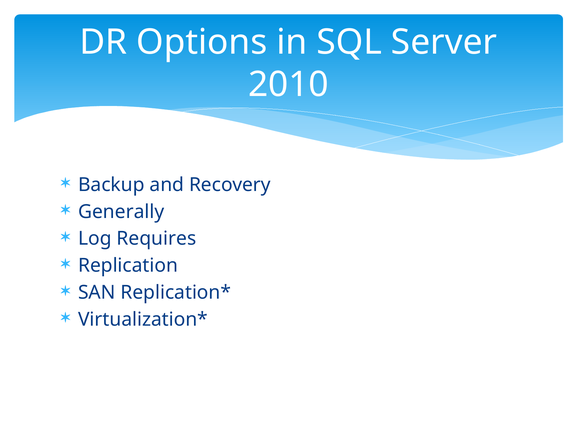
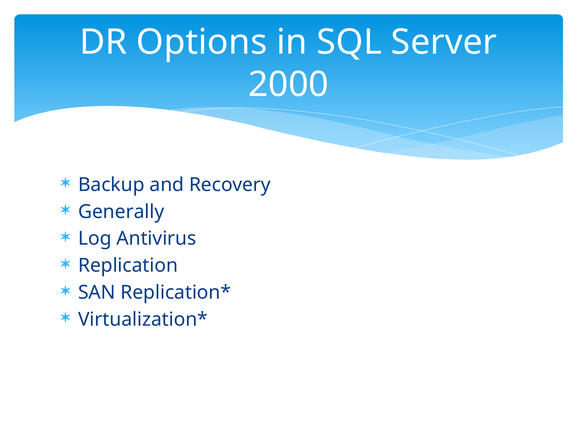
2010: 2010 -> 2000
Requires: Requires -> Antivirus
